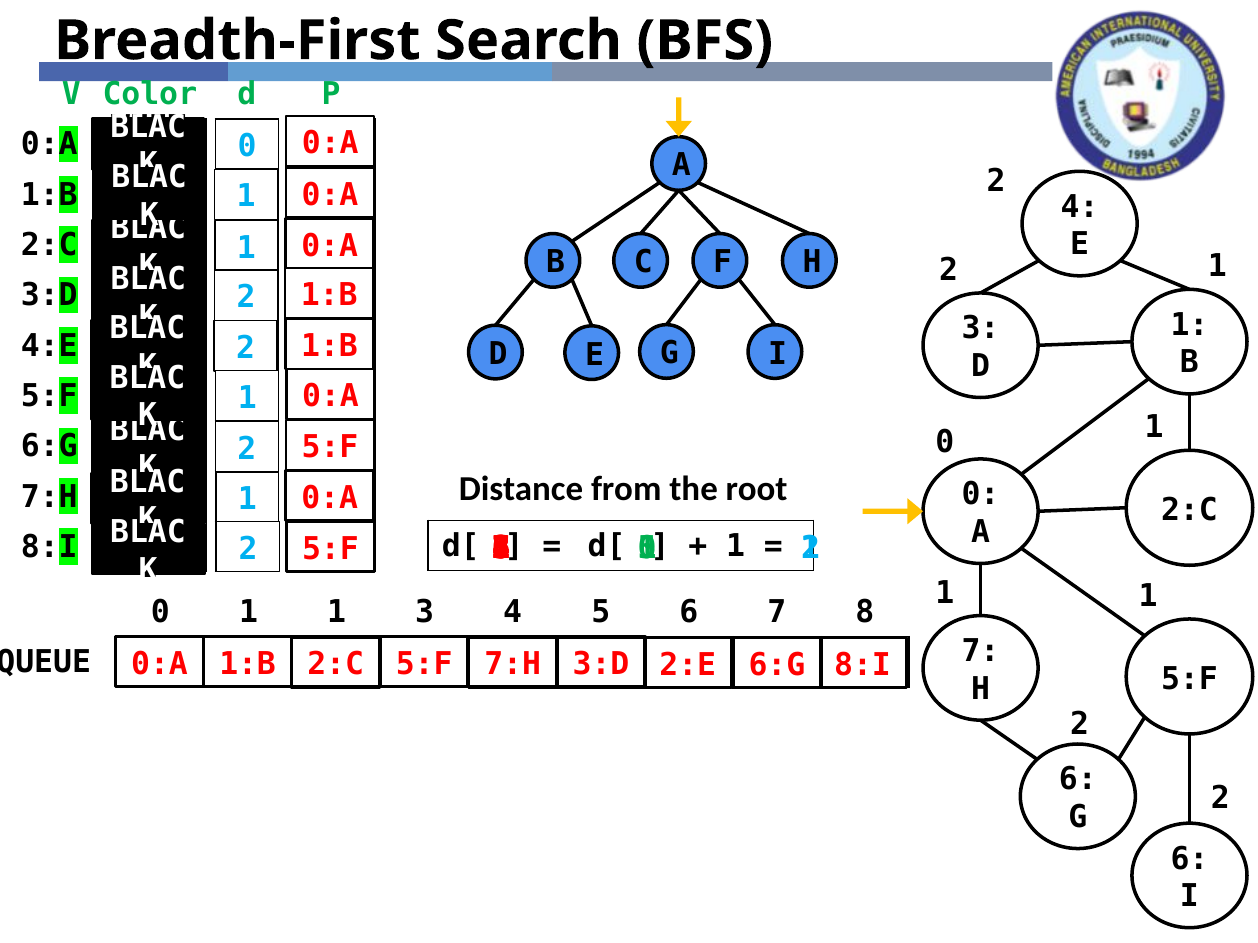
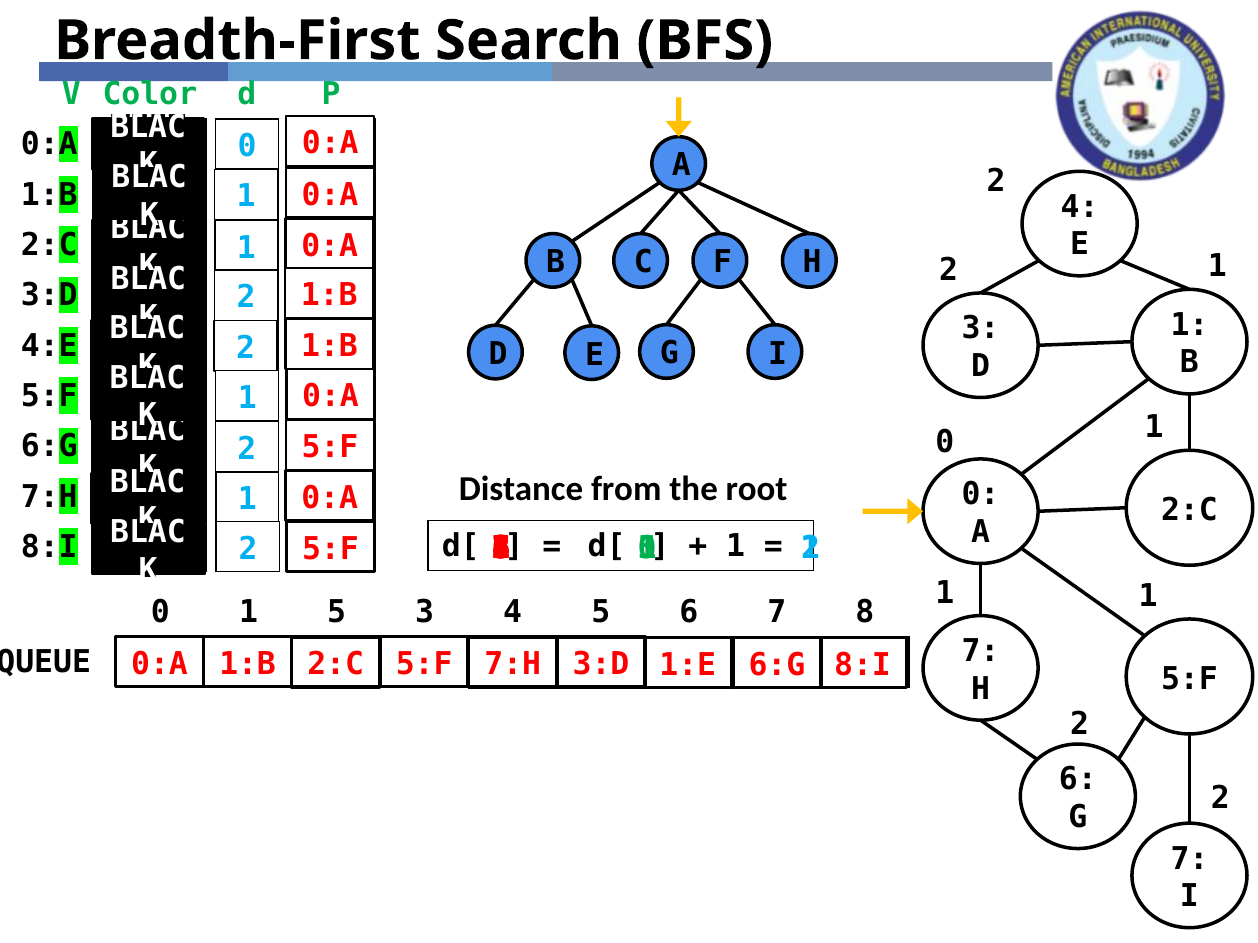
1 at (337, 612): 1 -> 5
2:E: 2:E -> 1:E
6 at (1189, 859): 6 -> 7
